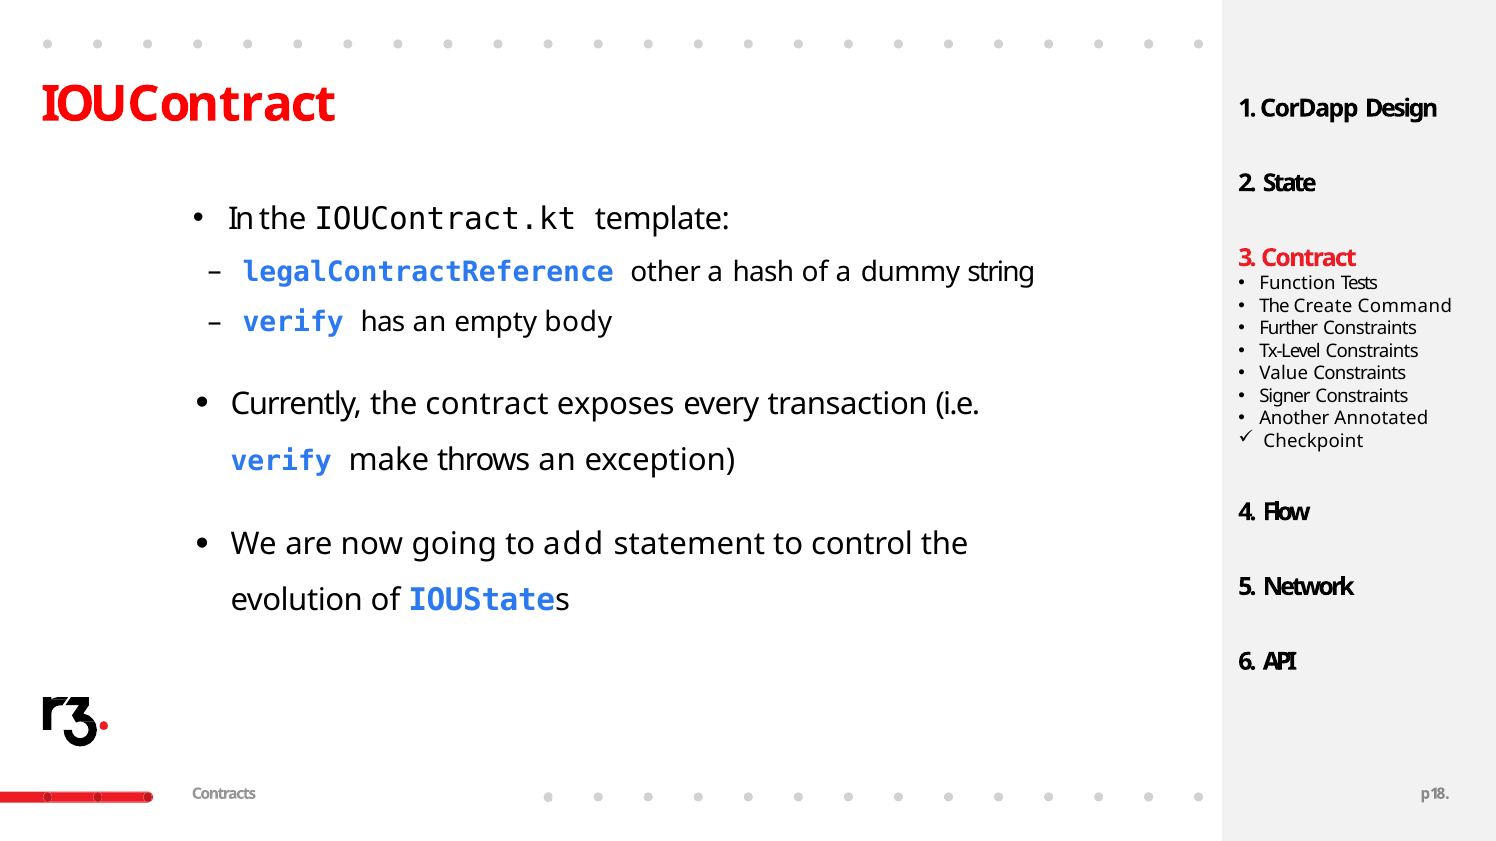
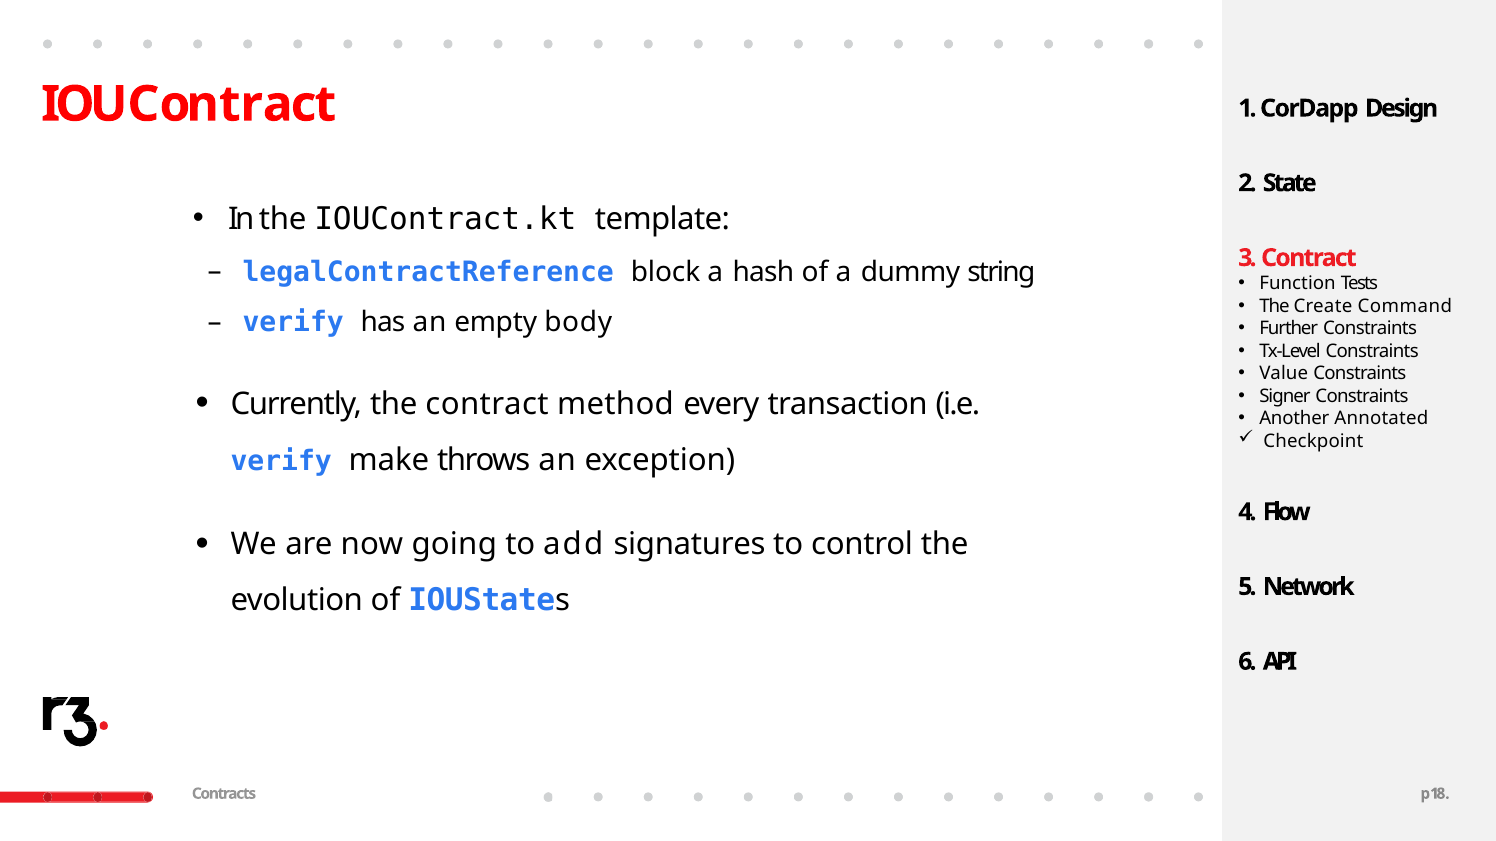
other: other -> block
exposes: exposes -> method
statement: statement -> signatures
